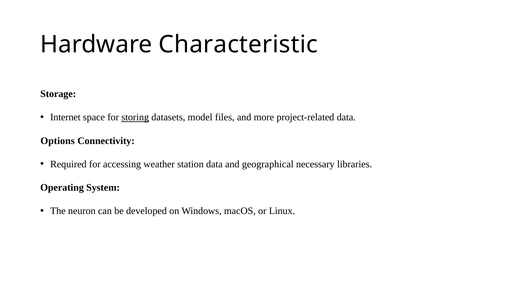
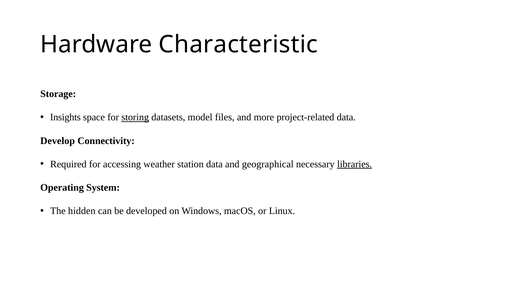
Internet: Internet -> Insights
Options: Options -> Develop
libraries underline: none -> present
neuron: neuron -> hidden
